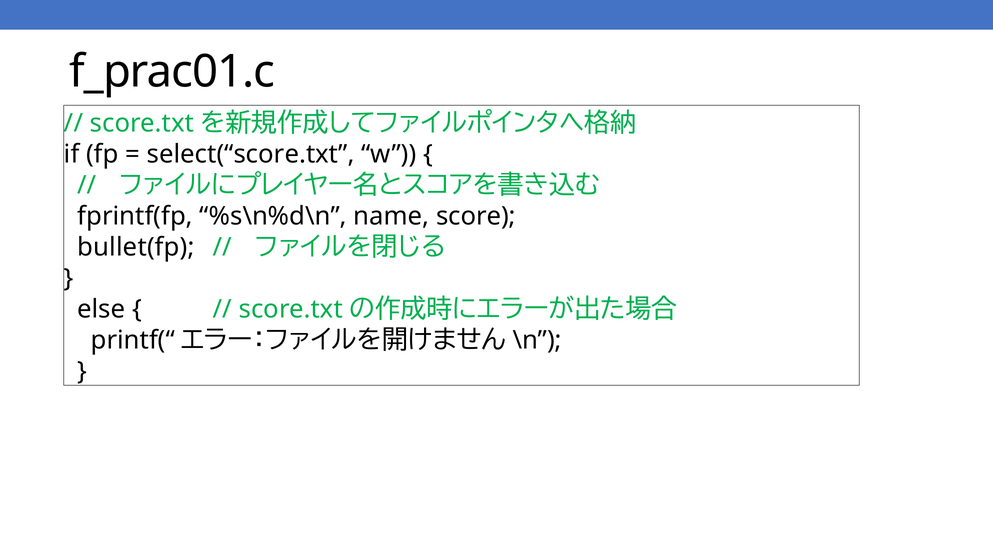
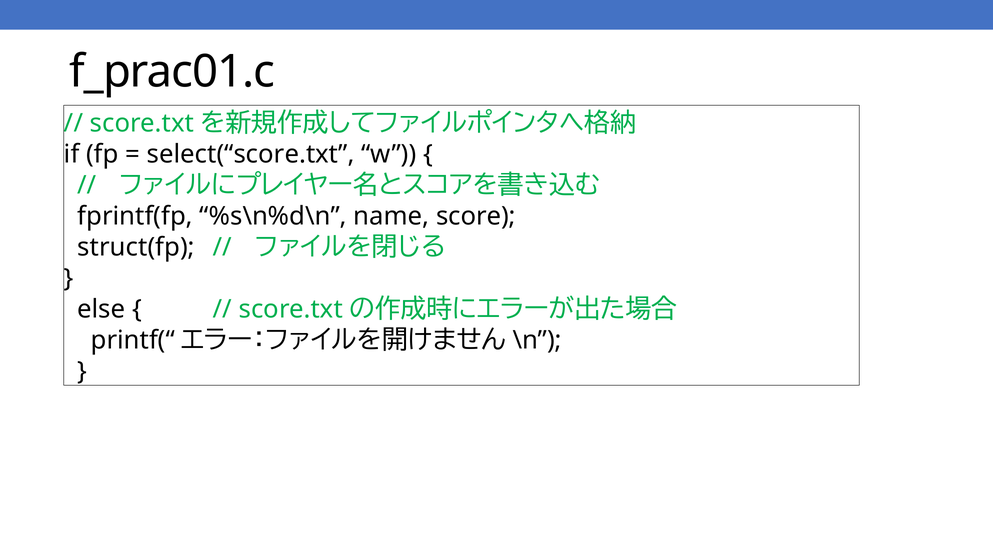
bullet(fp: bullet(fp -> struct(fp
